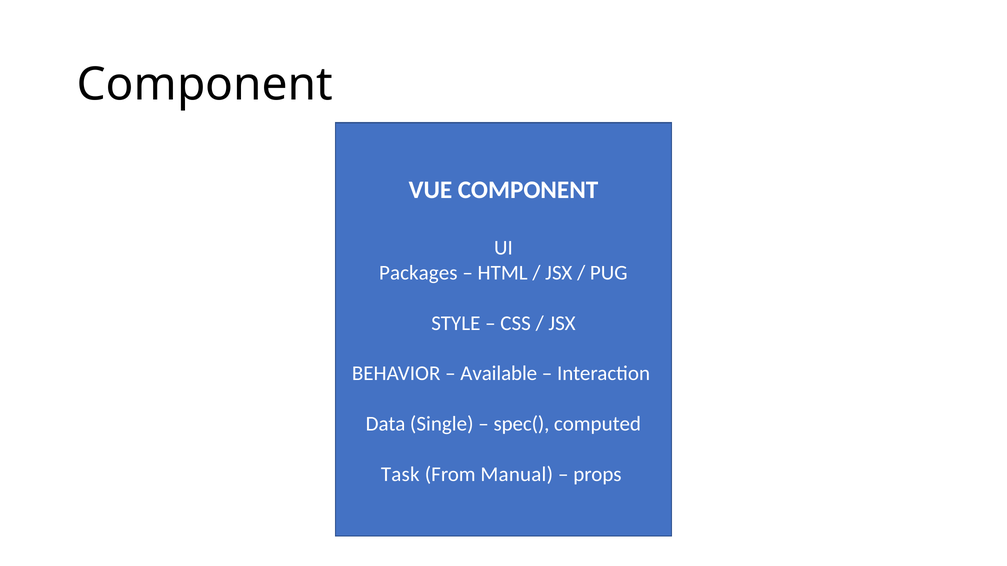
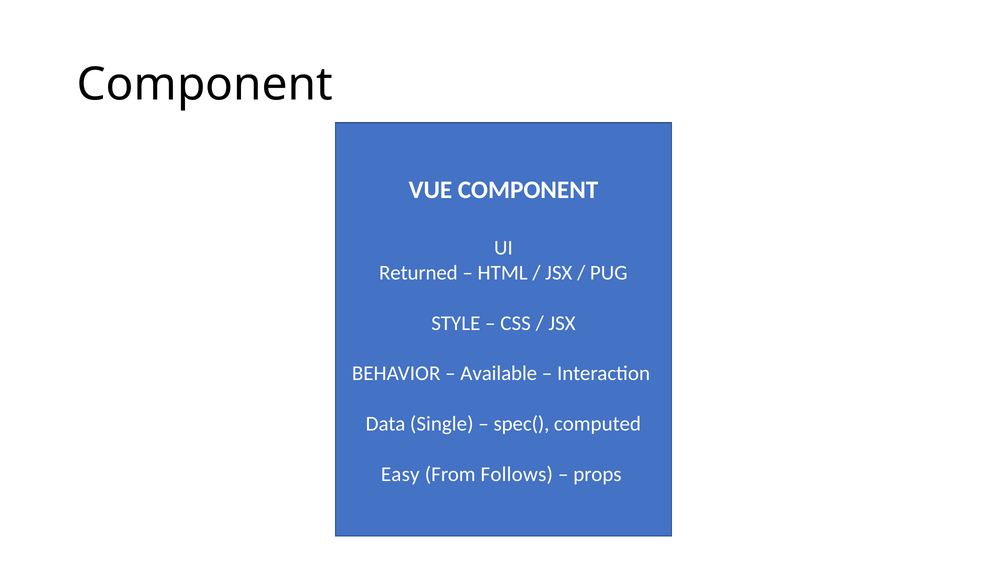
Packages: Packages -> Returned
Task: Task -> Easy
Manual: Manual -> Follows
